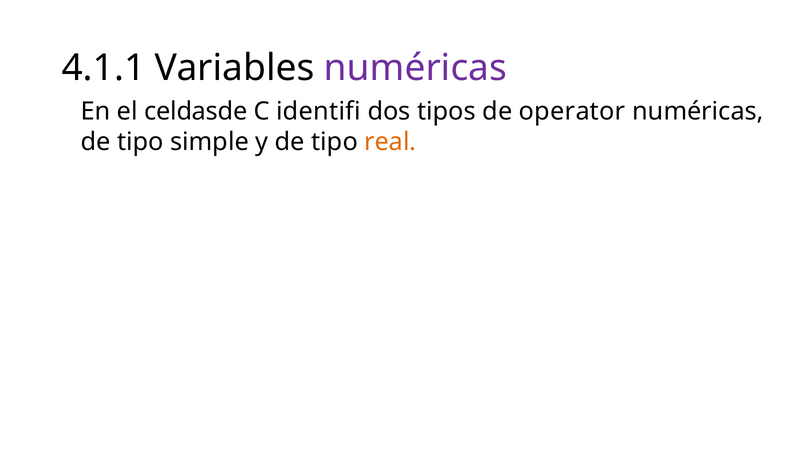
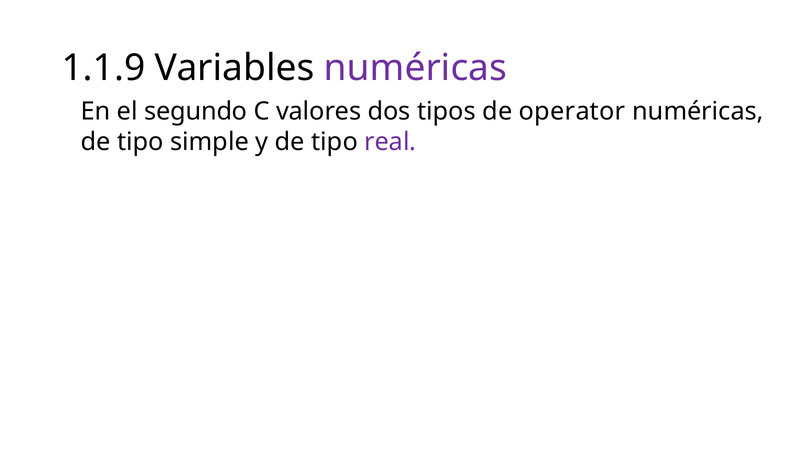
4.1.1: 4.1.1 -> 1.1.9
celdasde: celdasde -> segundo
identifi: identifi -> valores
real colour: orange -> purple
